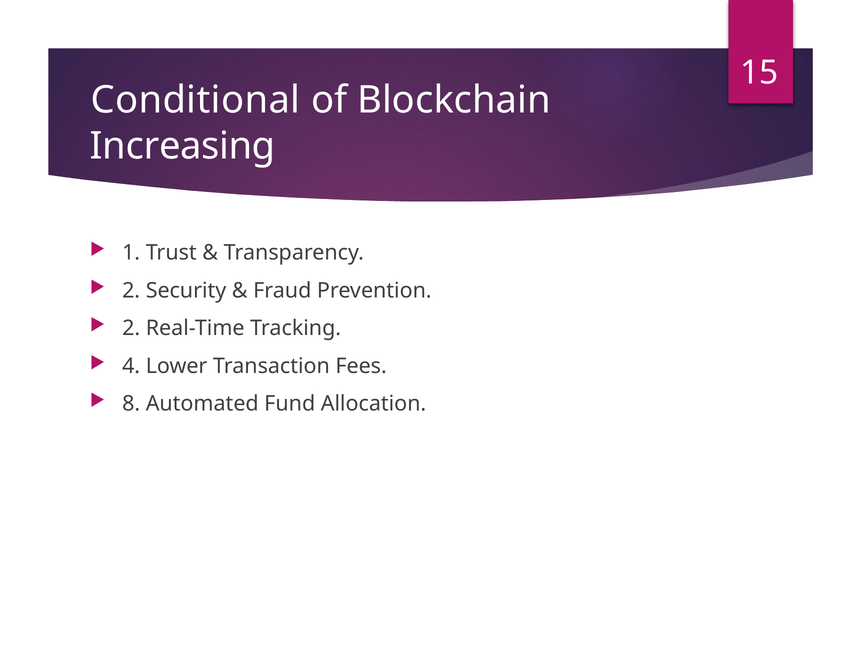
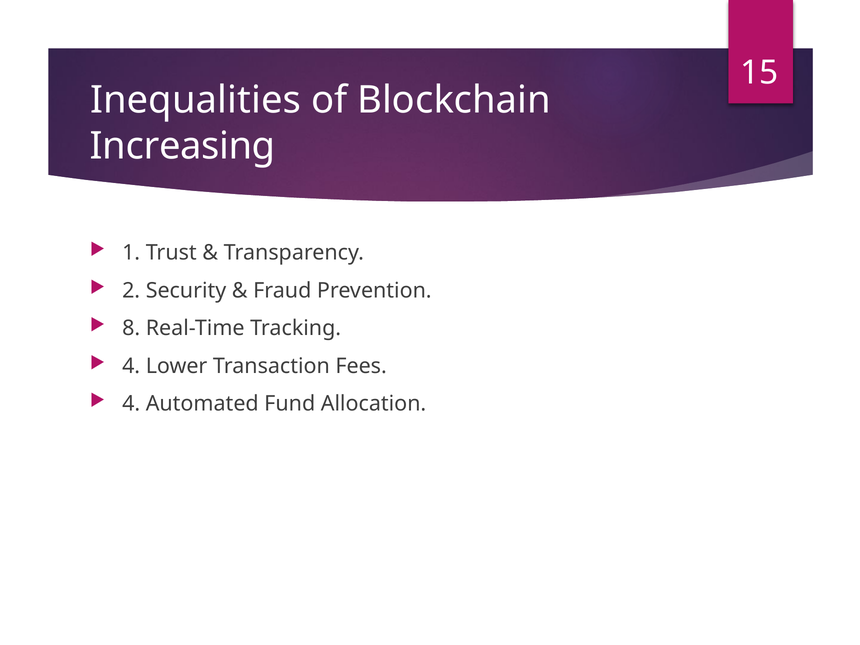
Conditional: Conditional -> Inequalities
2 at (131, 328): 2 -> 8
8 at (131, 404): 8 -> 4
